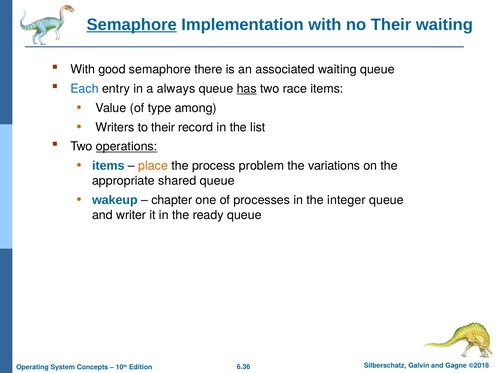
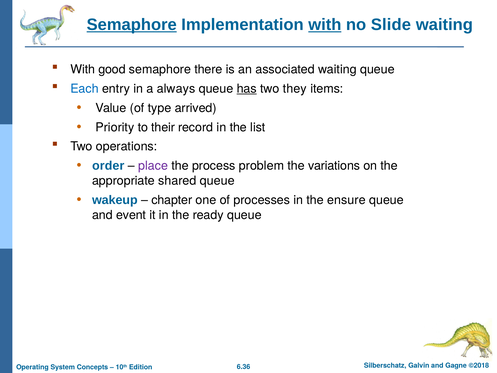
with at (325, 25) underline: none -> present
no Their: Their -> Slide
race: race -> they
among: among -> arrived
Writers: Writers -> Priority
operations underline: present -> none
items at (108, 166): items -> order
place colour: orange -> purple
integer: integer -> ensure
writer: writer -> event
